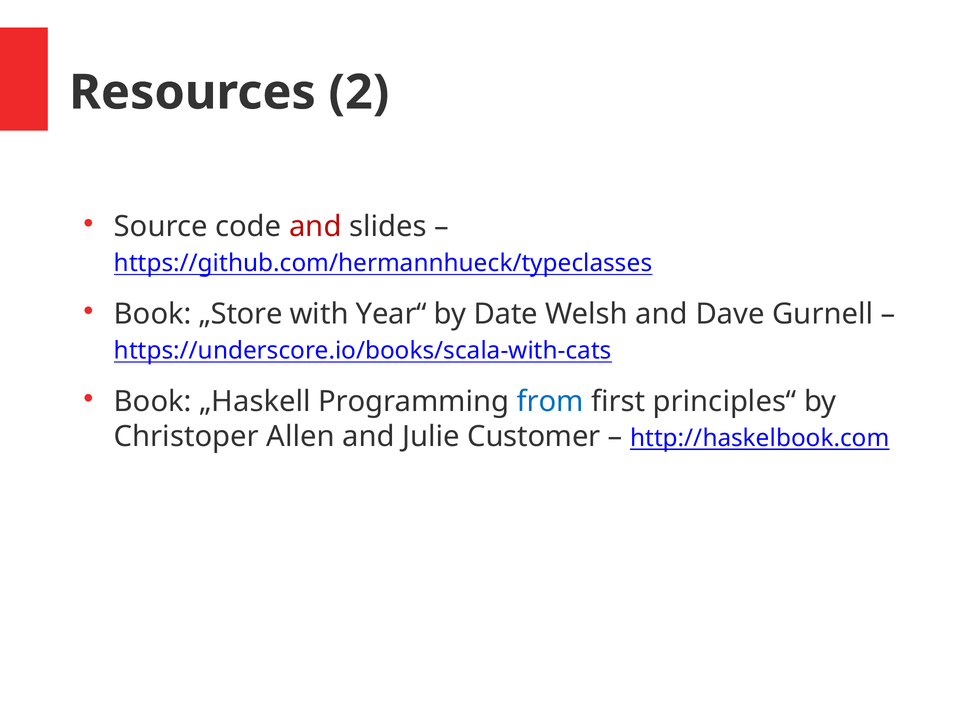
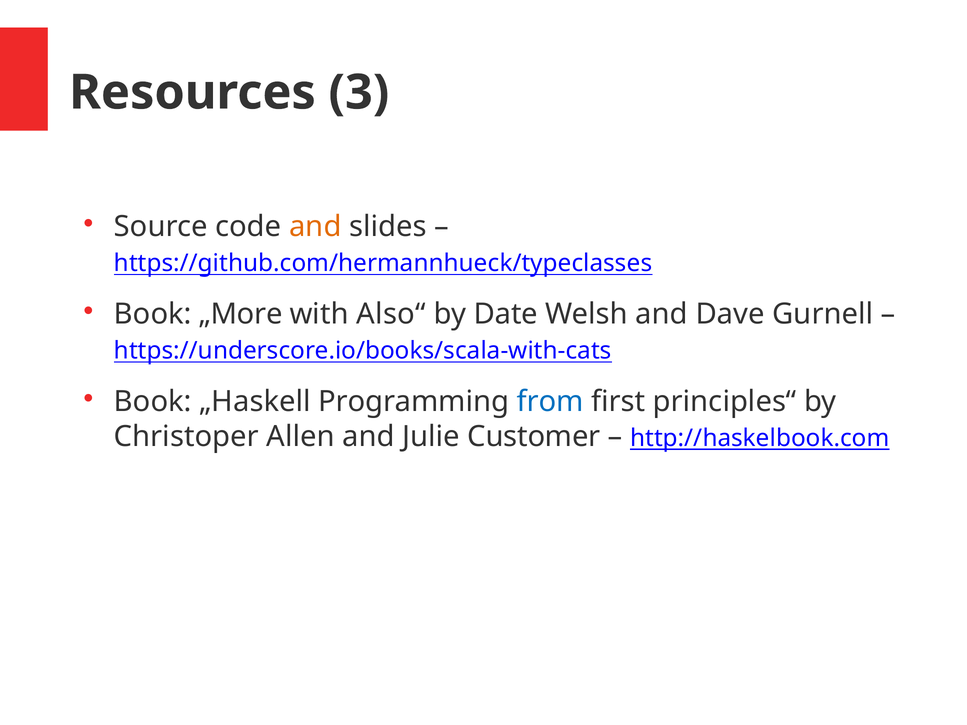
2: 2 -> 3
and at (315, 227) colour: red -> orange
„Store: „Store -> „More
Year“: Year“ -> Also“
